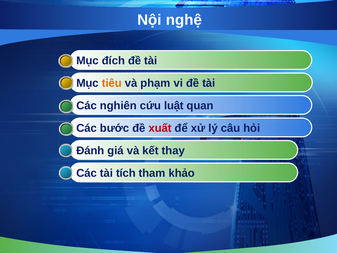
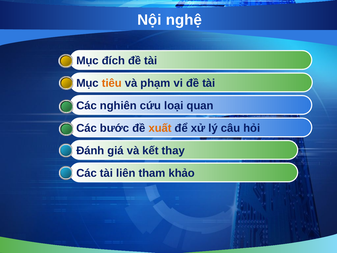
luật: luật -> loại
xuất colour: red -> orange
tích: tích -> liên
